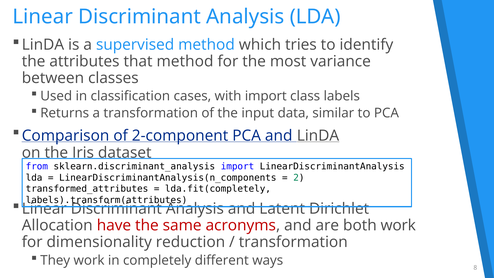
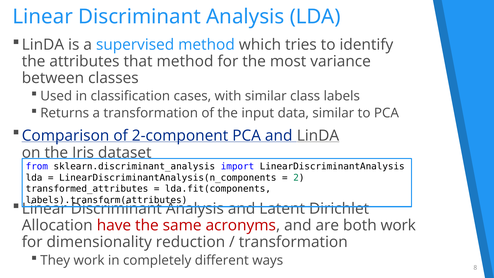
with import: import -> similar
lda.fit(completely: lda.fit(completely -> lda.fit(components
